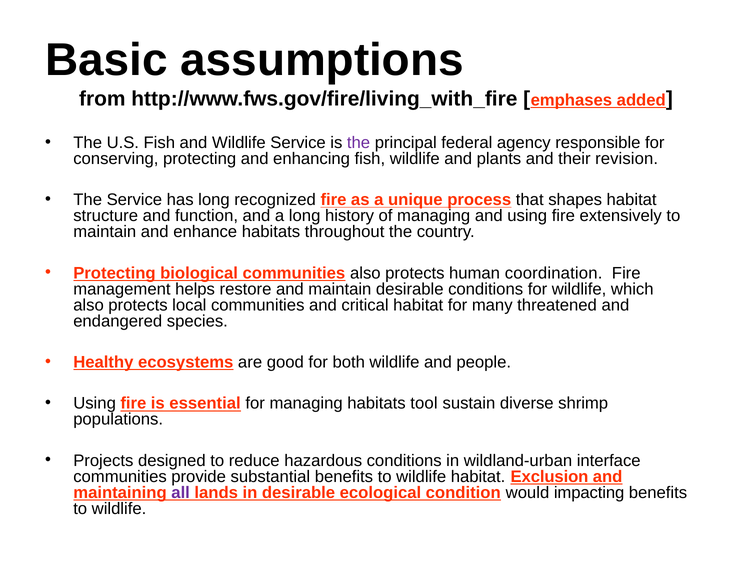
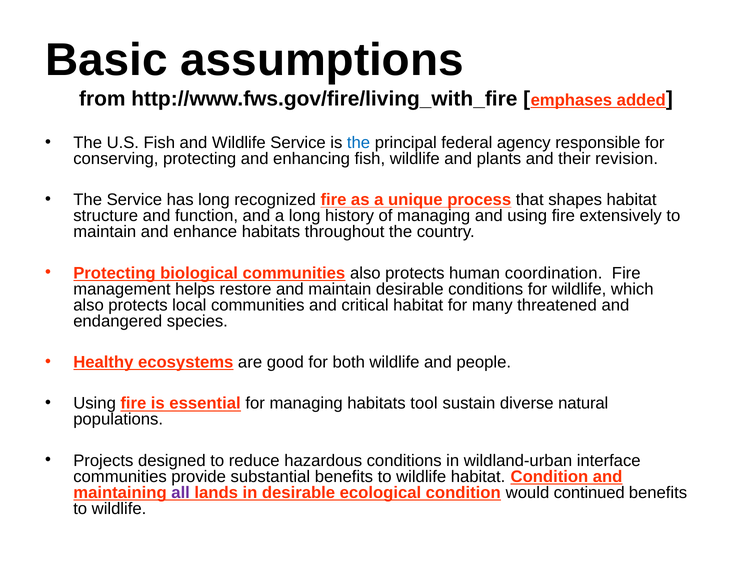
the at (359, 143) colour: purple -> blue
shrimp: shrimp -> natural
habitat Exclusion: Exclusion -> Condition
impacting: impacting -> continued
